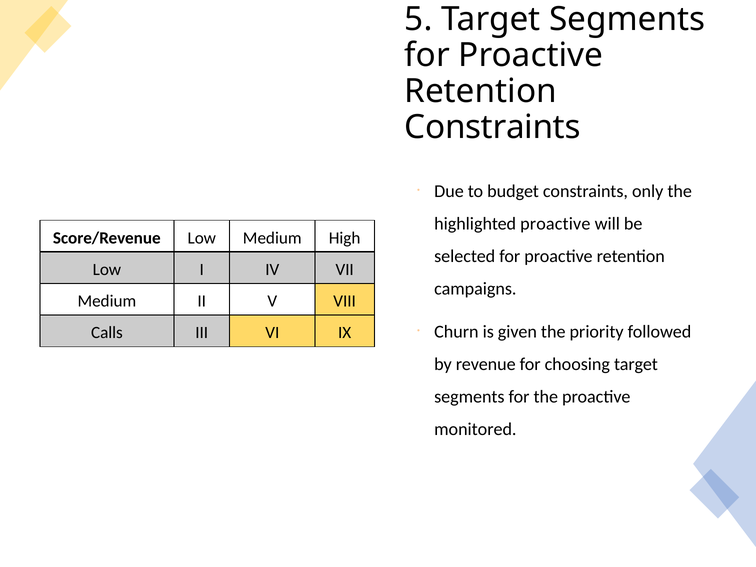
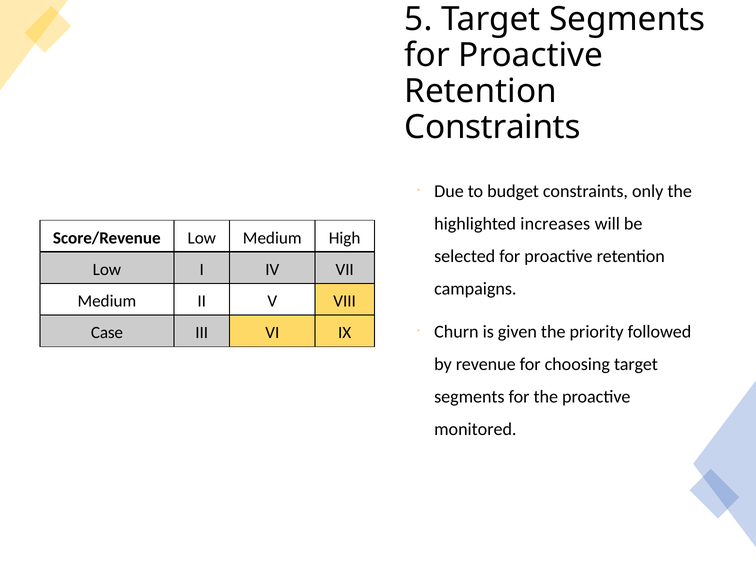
highlighted proactive: proactive -> increases
Calls: Calls -> Case
